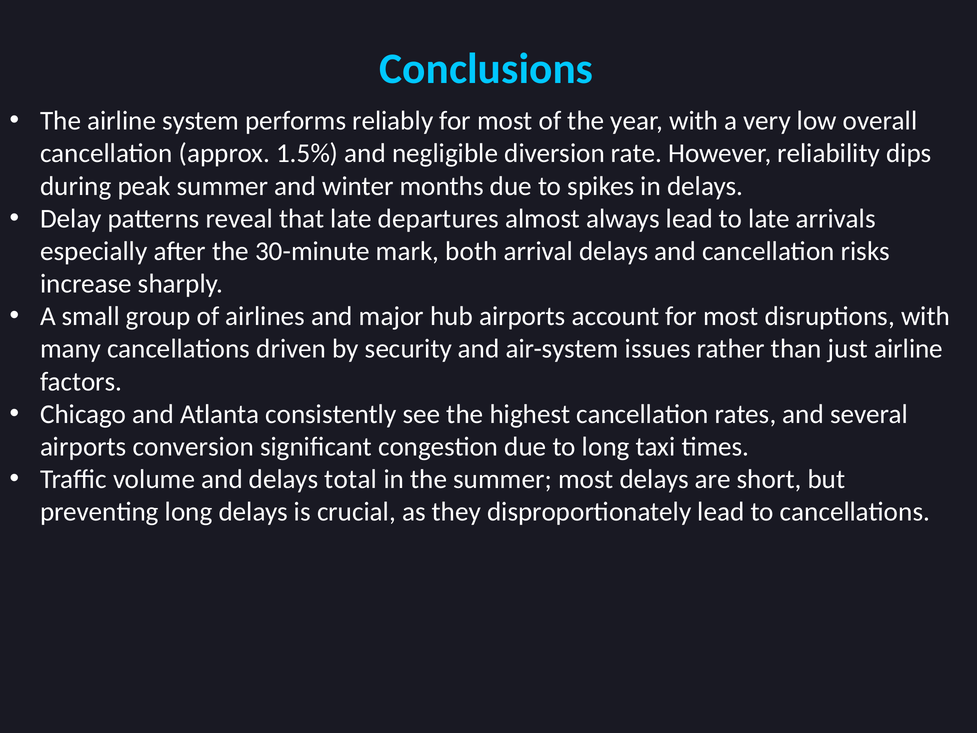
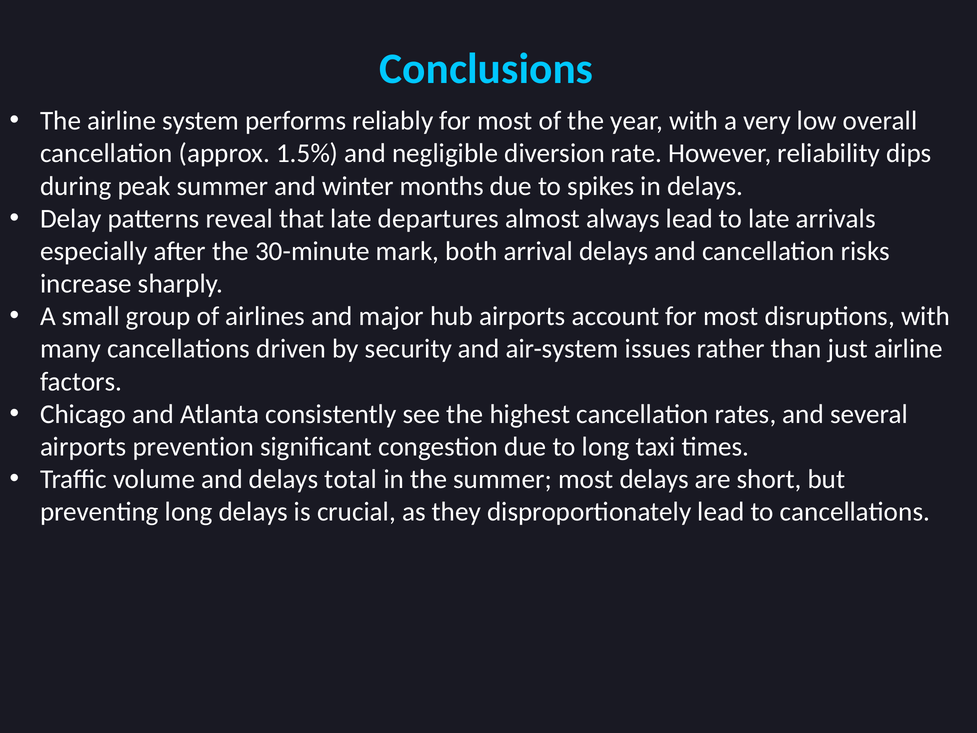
conversion: conversion -> prevention
